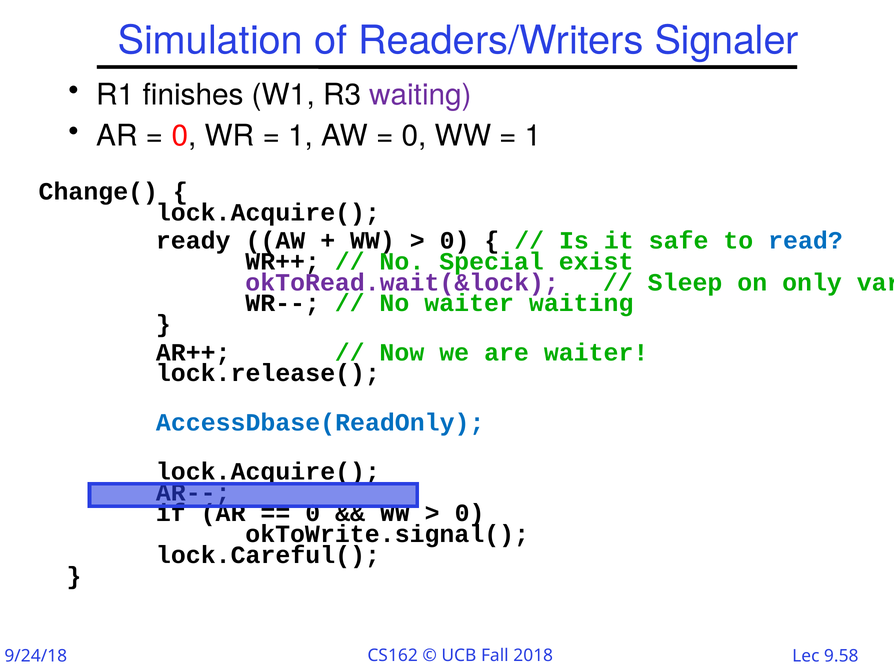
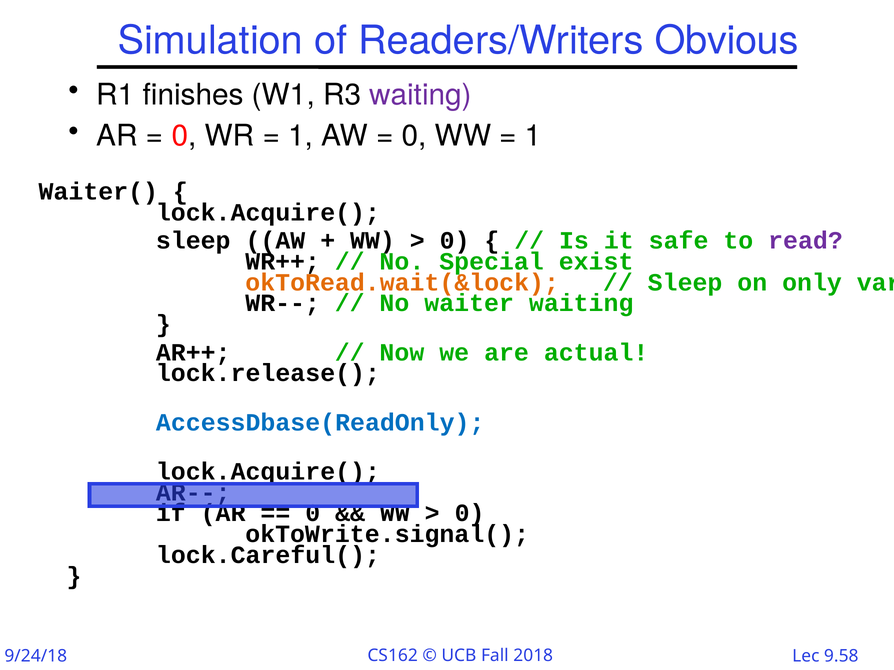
Signaler: Signaler -> Obvious
Change(: Change( -> Waiter(
ready at (193, 241): ready -> sleep
read colour: blue -> purple
okToRead.wait(&lock colour: purple -> orange
are waiter: waiter -> actual
